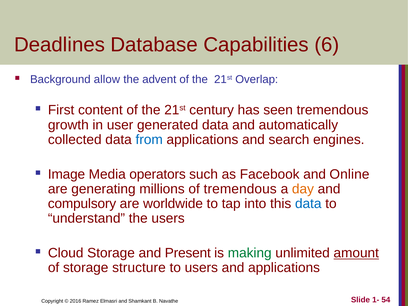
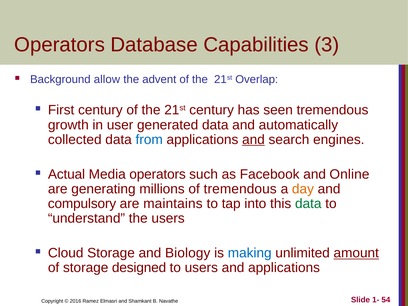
Deadlines at (60, 45): Deadlines -> Operators
6: 6 -> 3
First content: content -> century
and at (253, 140) underline: none -> present
Image: Image -> Actual
worldwide: worldwide -> maintains
data at (308, 204) colour: blue -> green
Present: Present -> Biology
making colour: green -> blue
structure: structure -> designed
